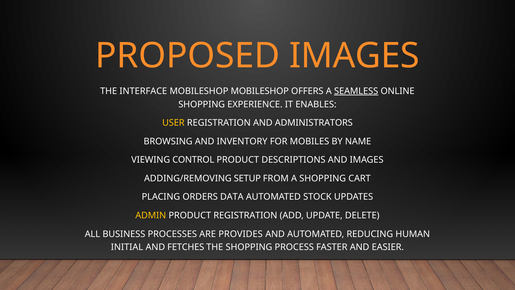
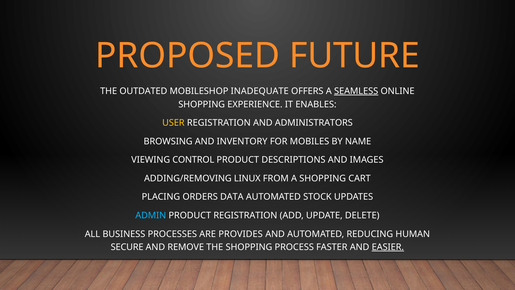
PROPOSED IMAGES: IMAGES -> FUTURE
INTERFACE: INTERFACE -> OUTDATED
MOBILESHOP MOBILESHOP: MOBILESHOP -> INADEQUATE
SETUP: SETUP -> LINUX
ADMIN colour: yellow -> light blue
INITIAL: INITIAL -> SECURE
FETCHES: FETCHES -> REMOVE
EASIER underline: none -> present
